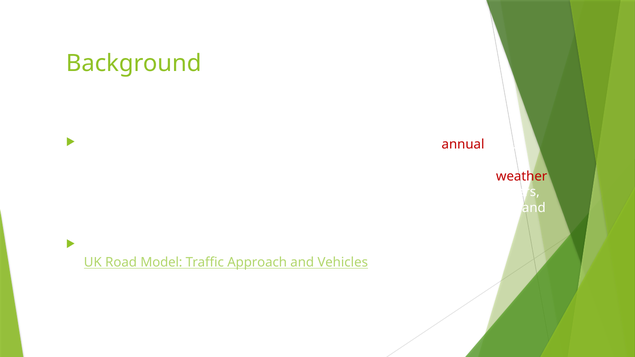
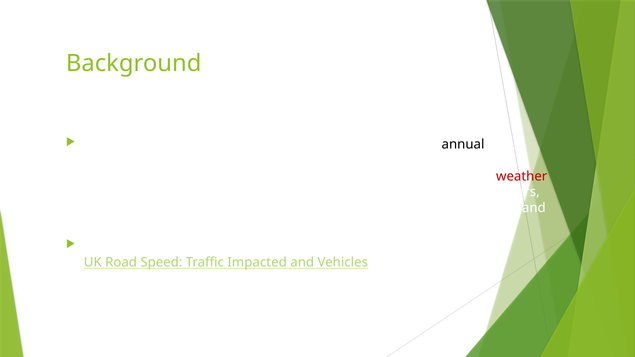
annual colour: red -> black
Model: Model -> Speed
Approach: Approach -> Impacted
